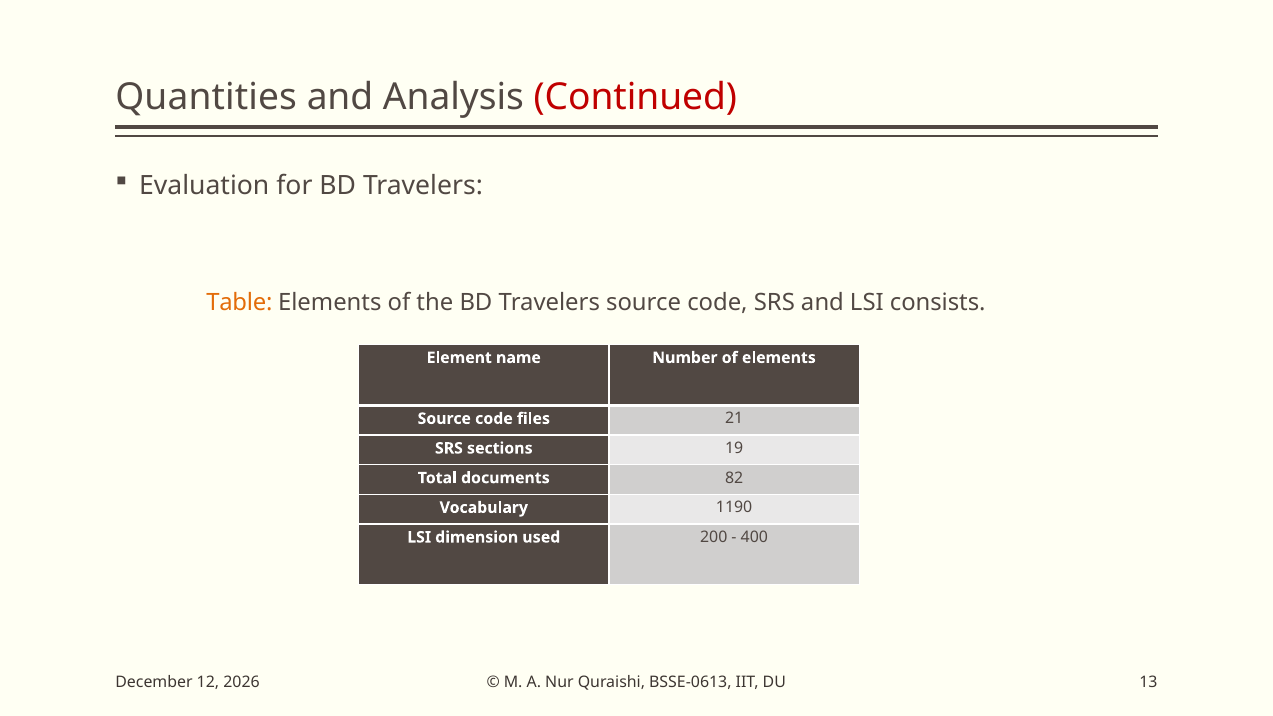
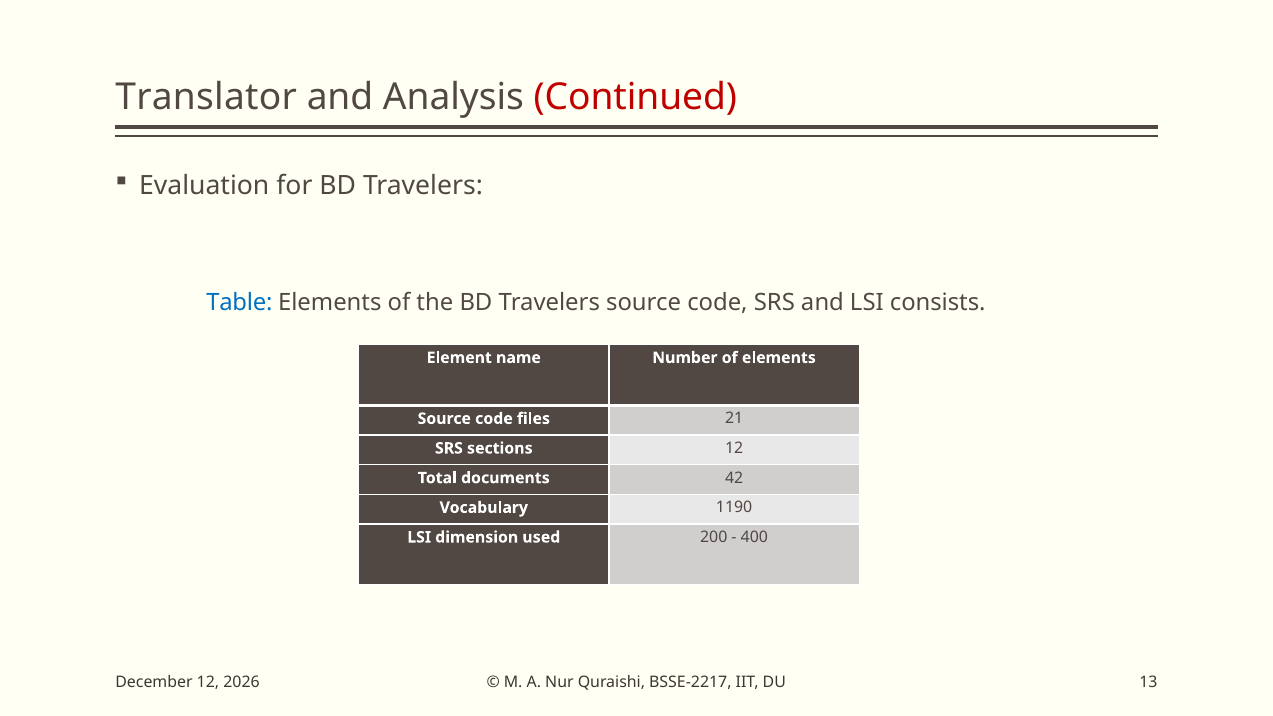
Quantities: Quantities -> Translator
Table colour: orange -> blue
sections 19: 19 -> 12
82: 82 -> 42
BSSE-0613: BSSE-0613 -> BSSE-2217
